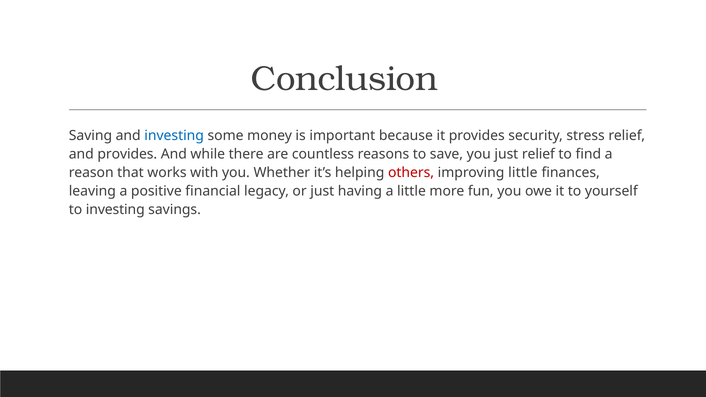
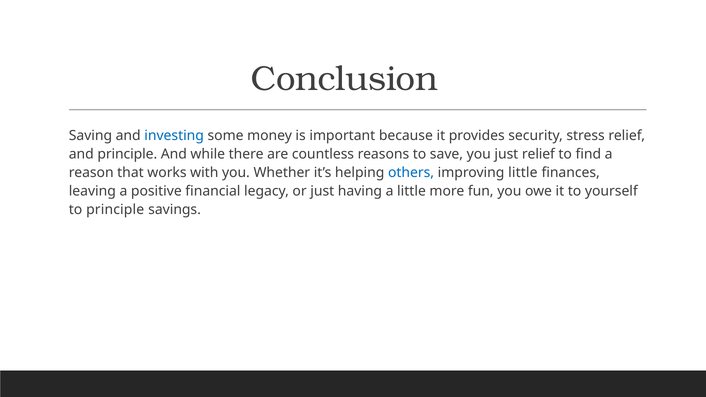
and provides: provides -> principle
others colour: red -> blue
to investing: investing -> principle
